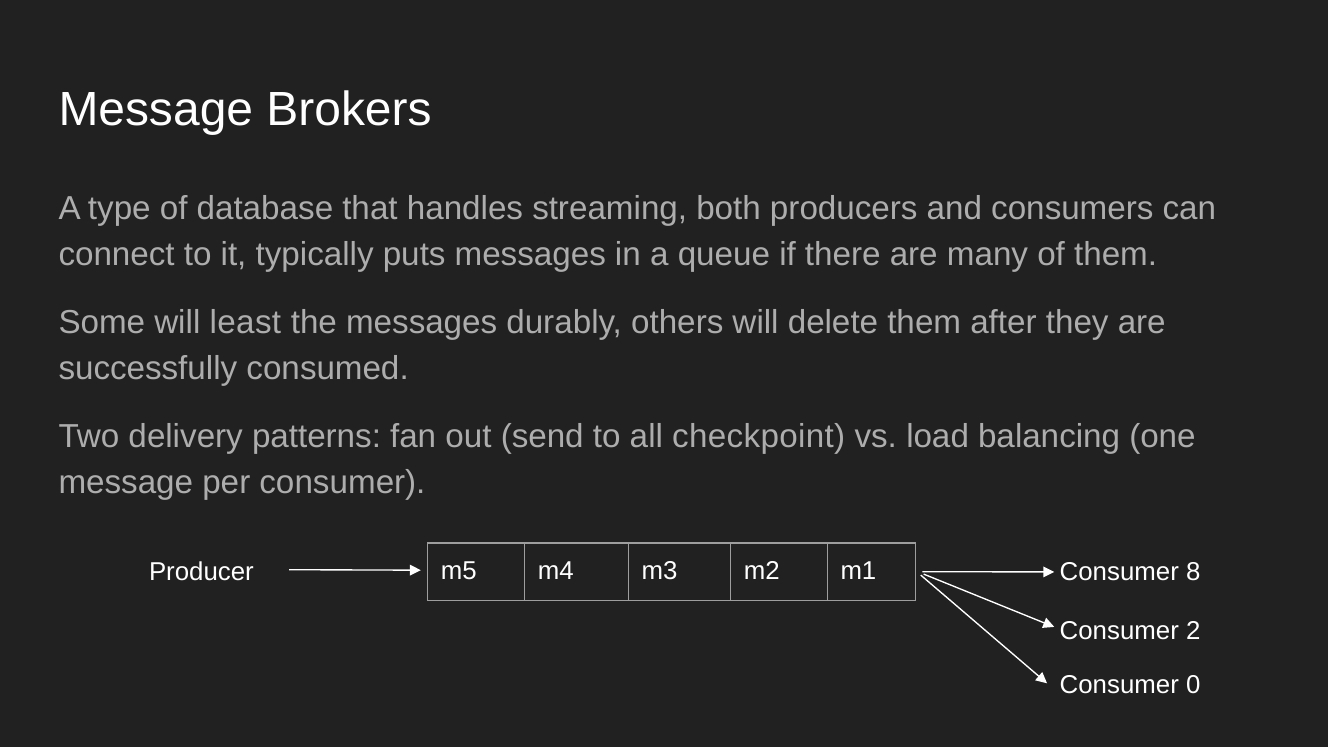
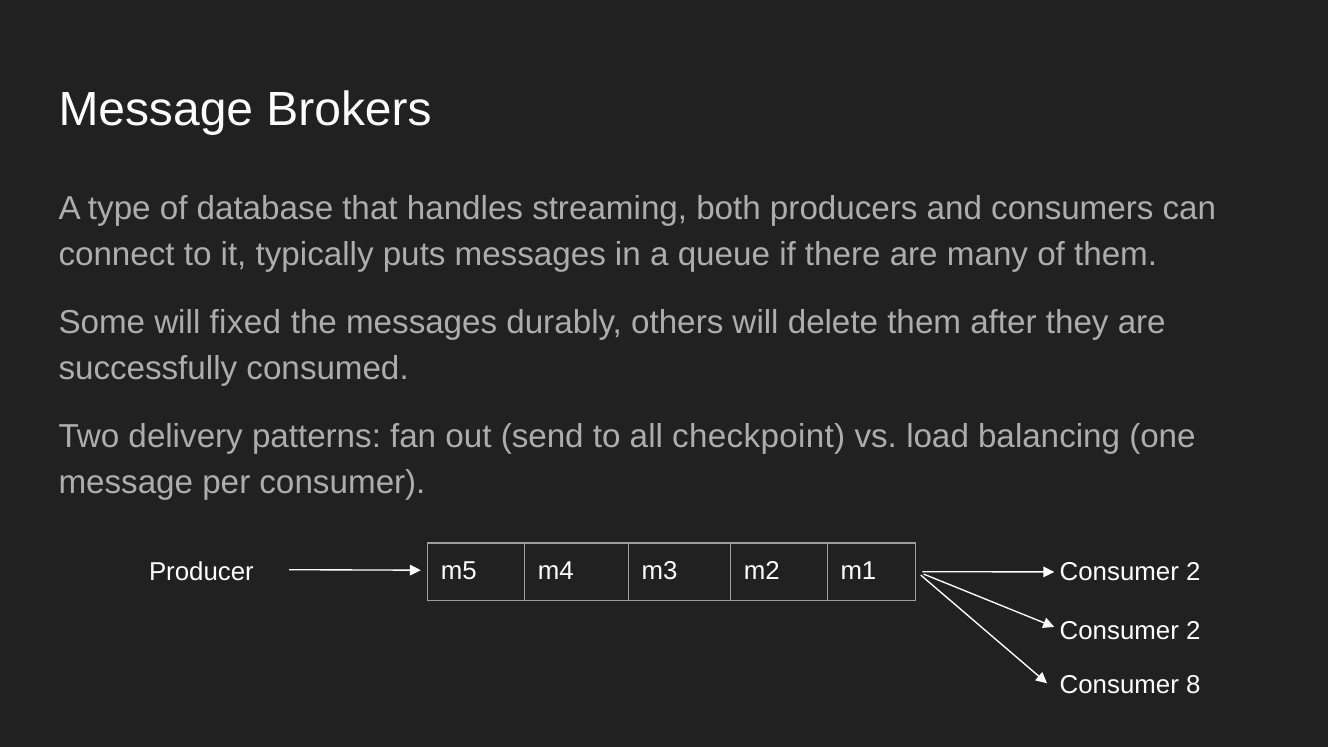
least: least -> fixed
Producer Consumer 8: 8 -> 2
0: 0 -> 8
